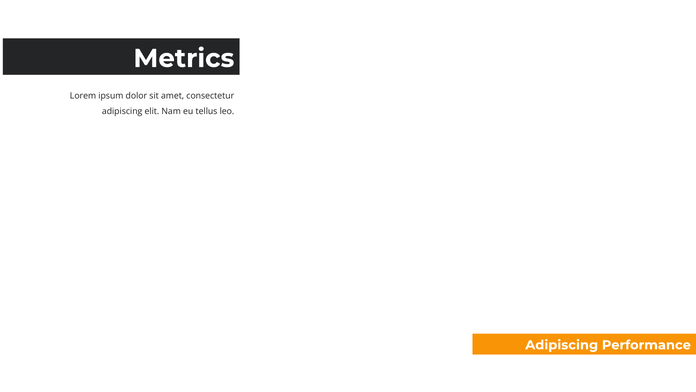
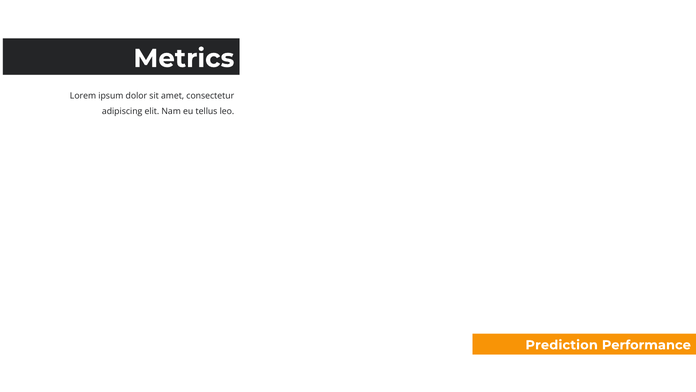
Adipiscing at (562, 345): Adipiscing -> Prediction
